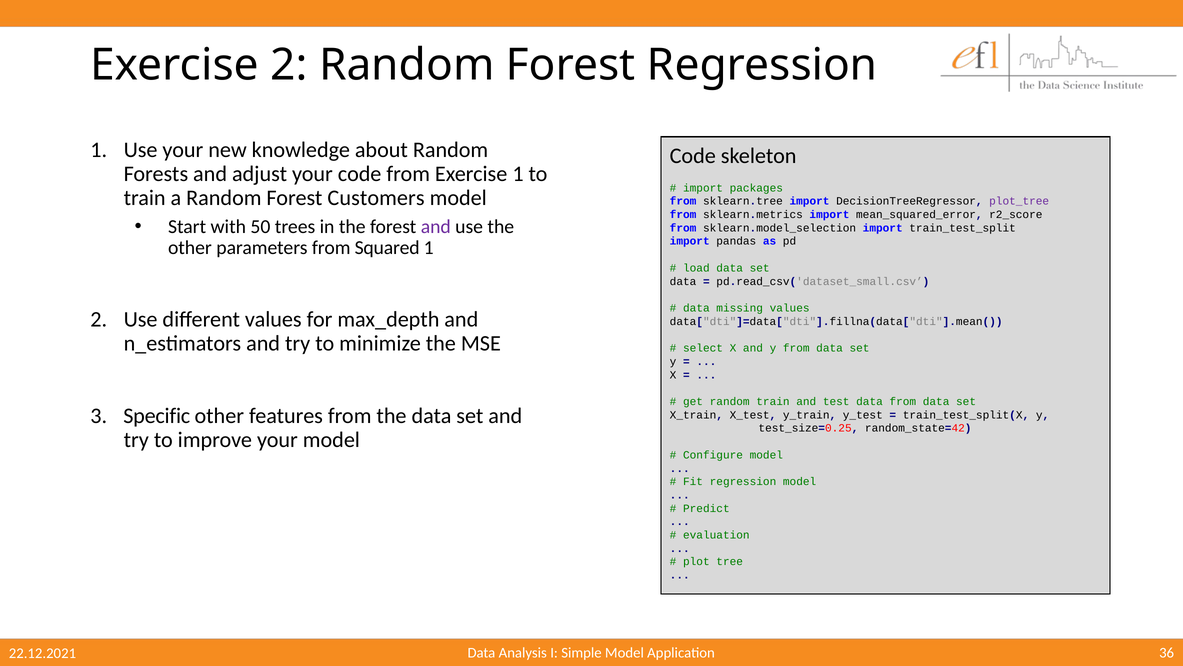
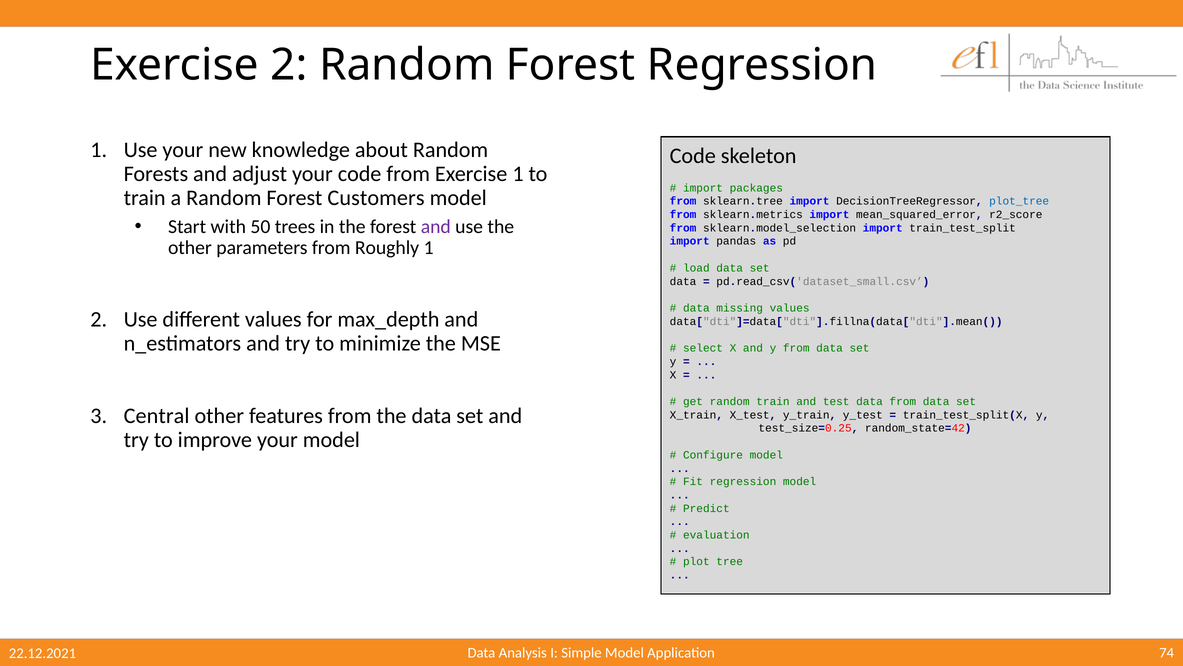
plot_tree colour: purple -> blue
Squared: Squared -> Roughly
Specific: Specific -> Central
36: 36 -> 74
